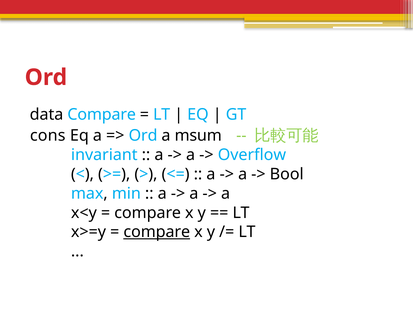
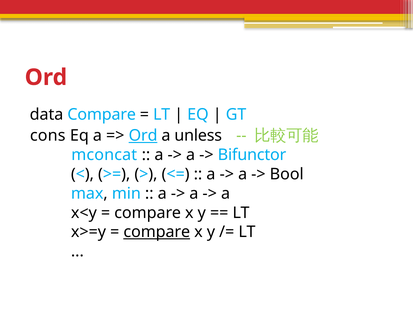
Ord at (143, 135) underline: none -> present
msum: msum -> unless
invariant: invariant -> mconcat
Overflow: Overflow -> Bifunctor
